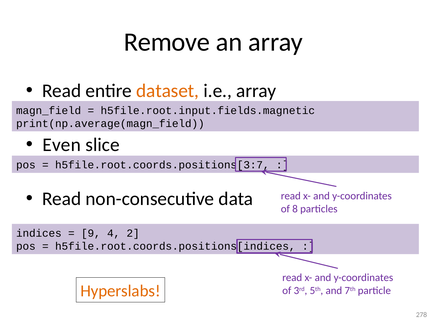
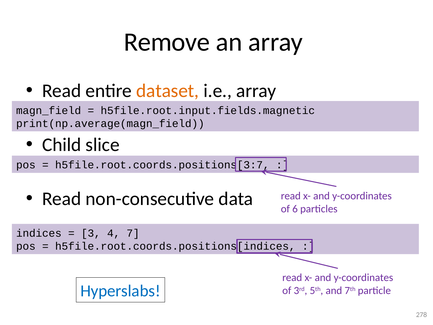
Even: Even -> Child
8: 8 -> 6
9: 9 -> 3
2: 2 -> 7
Hyperslabs colour: orange -> blue
